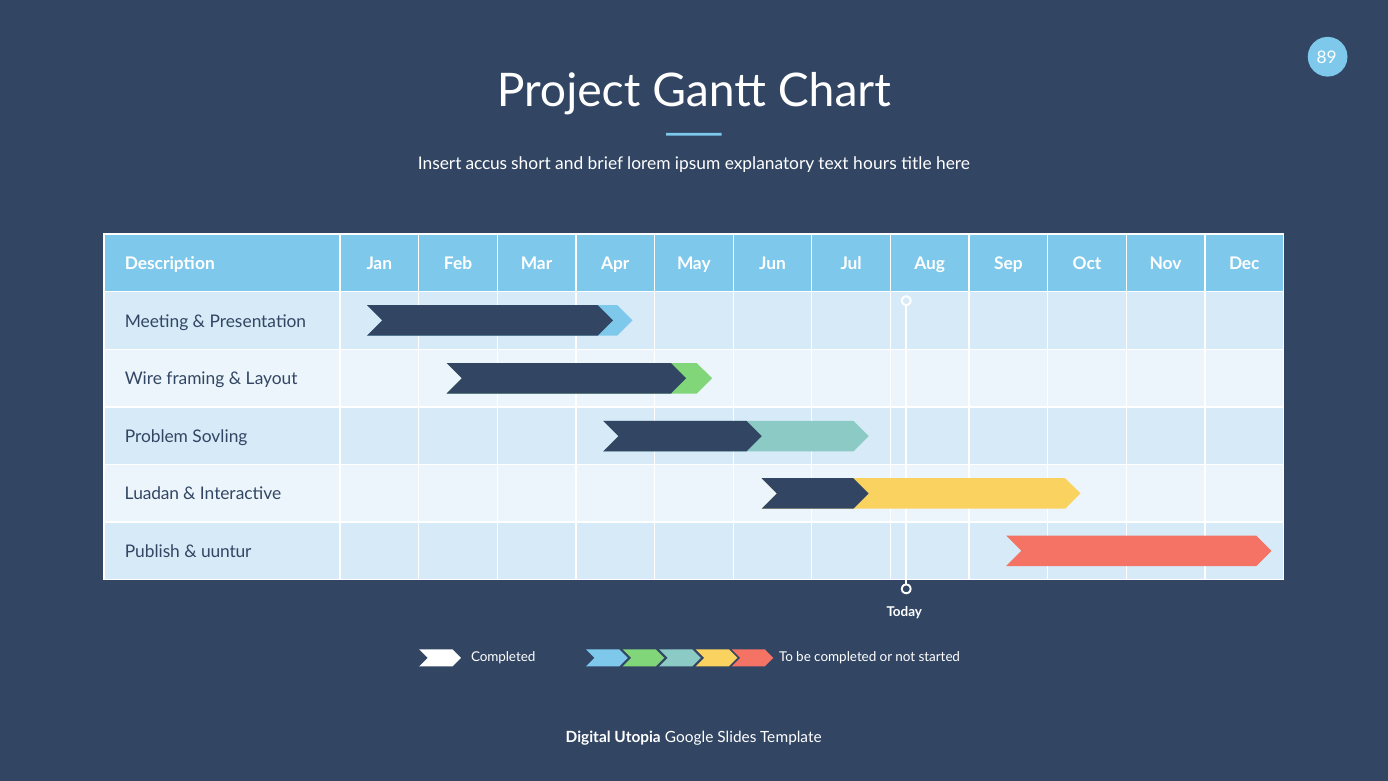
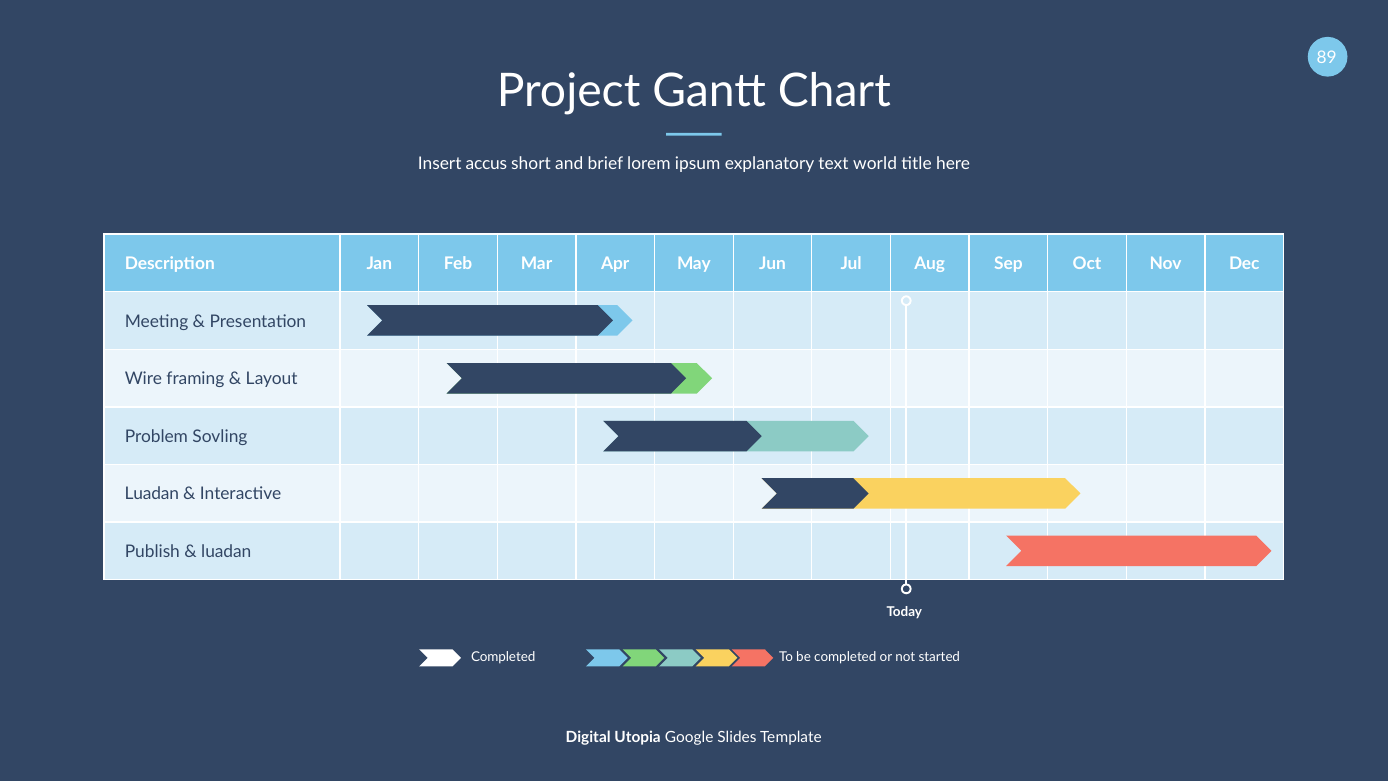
hours: hours -> world
uuntur at (226, 552): uuntur -> luadan
